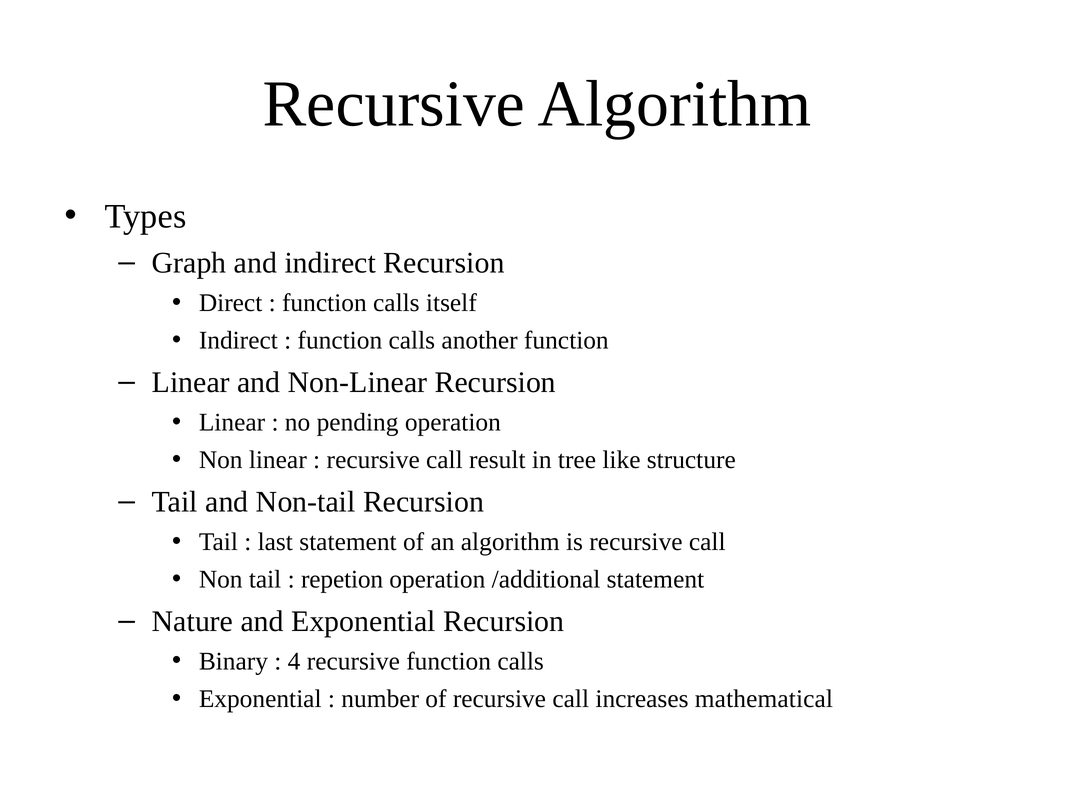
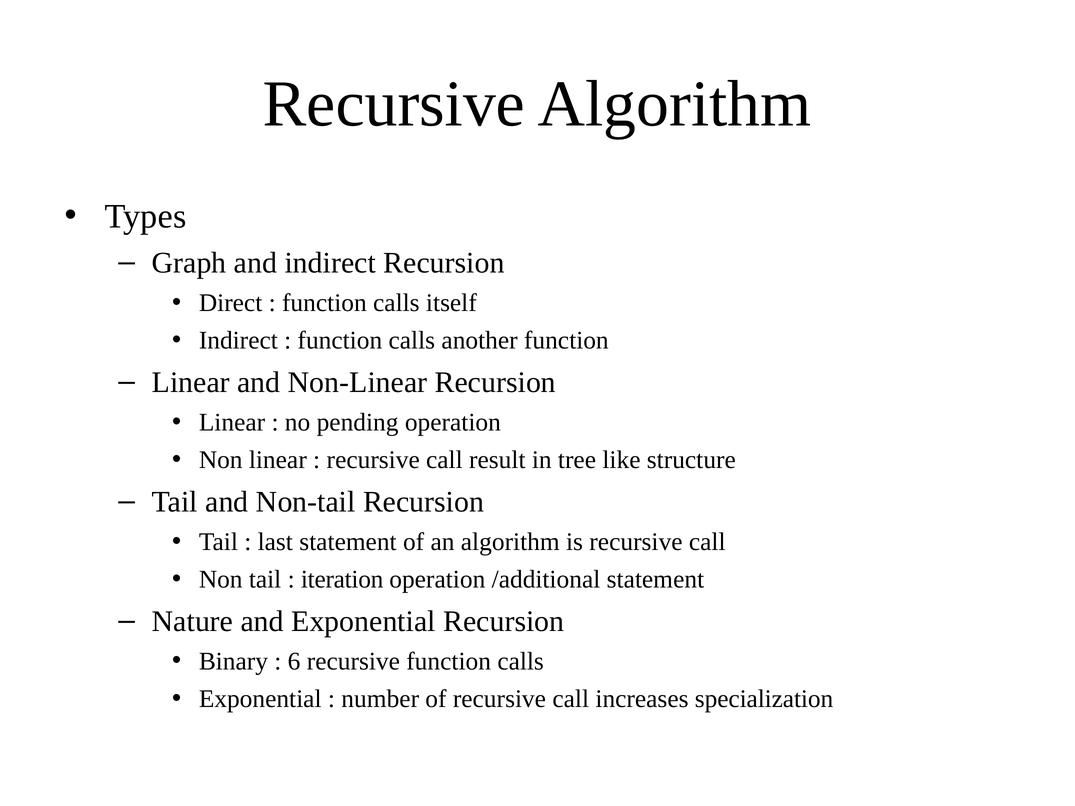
repetion: repetion -> iteration
4: 4 -> 6
mathematical: mathematical -> specialization
